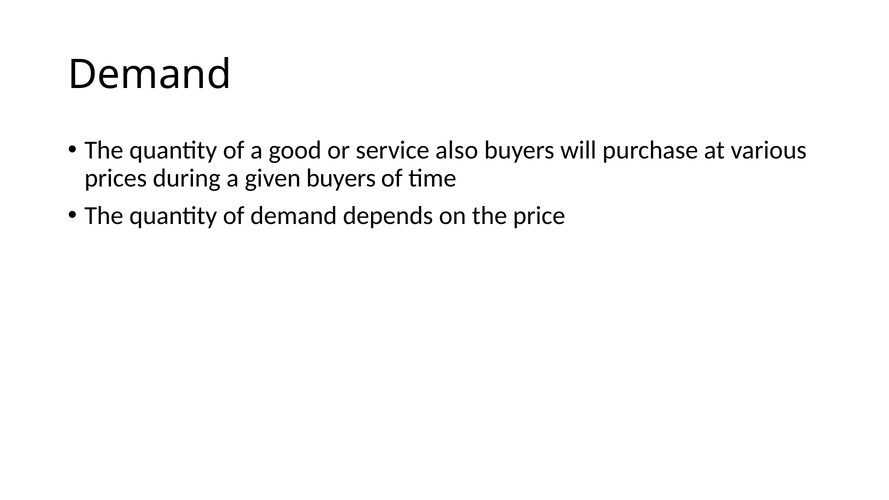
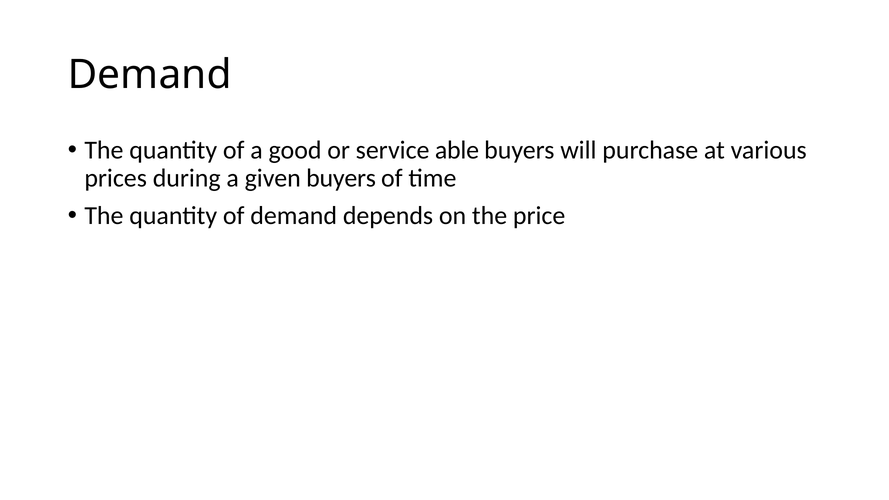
also: also -> able
